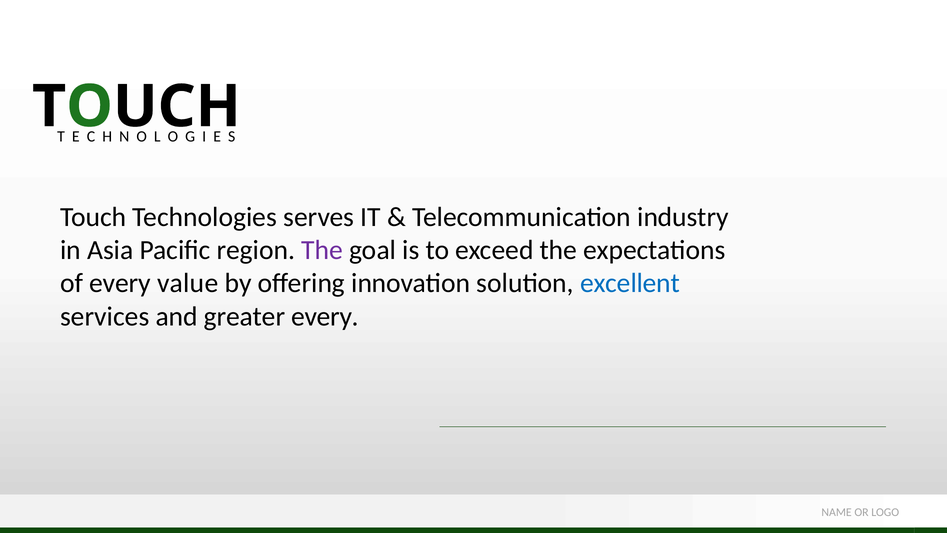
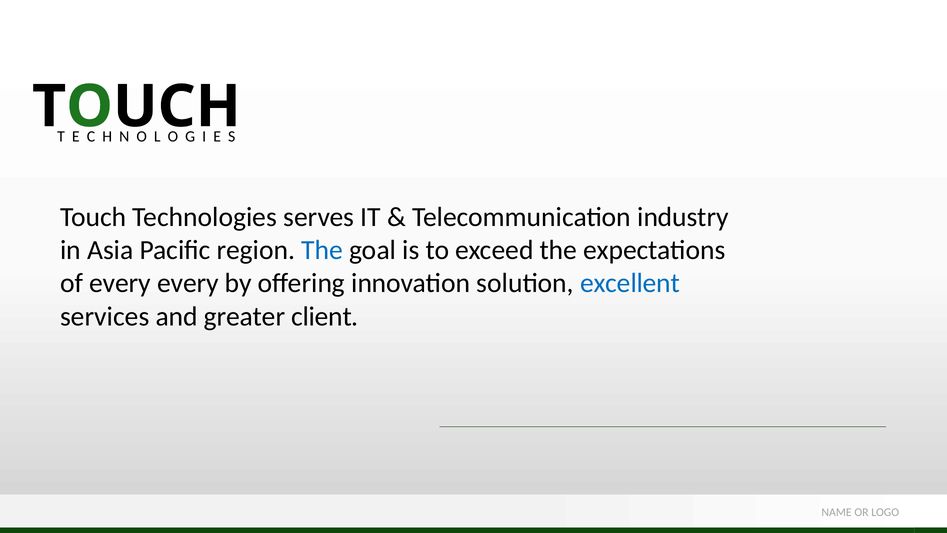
The at (322, 250) colour: purple -> blue
every value: value -> every
greater every: every -> client
